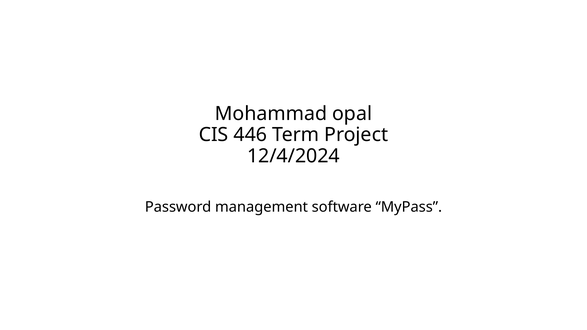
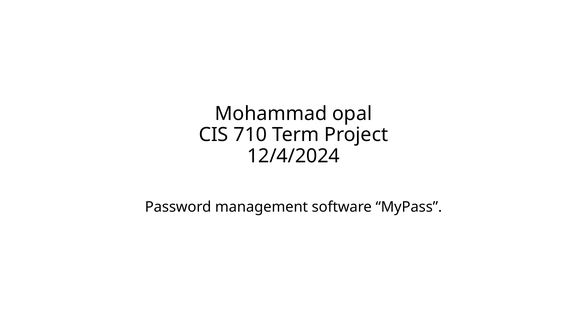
446: 446 -> 710
